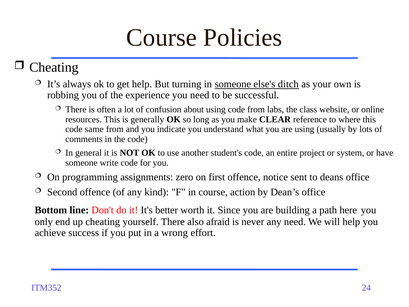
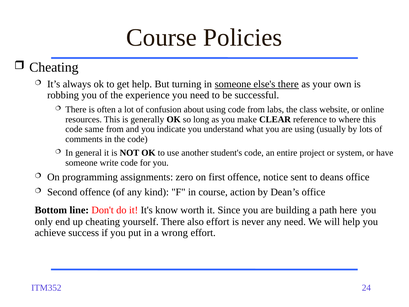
else's ditch: ditch -> there
better: better -> know
also afraid: afraid -> effort
